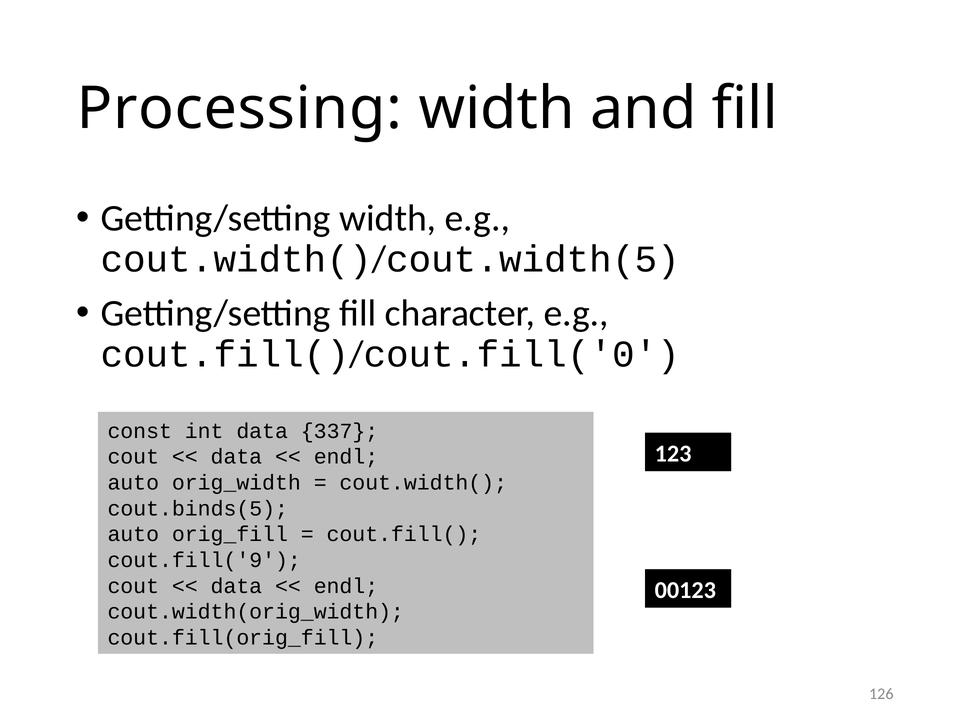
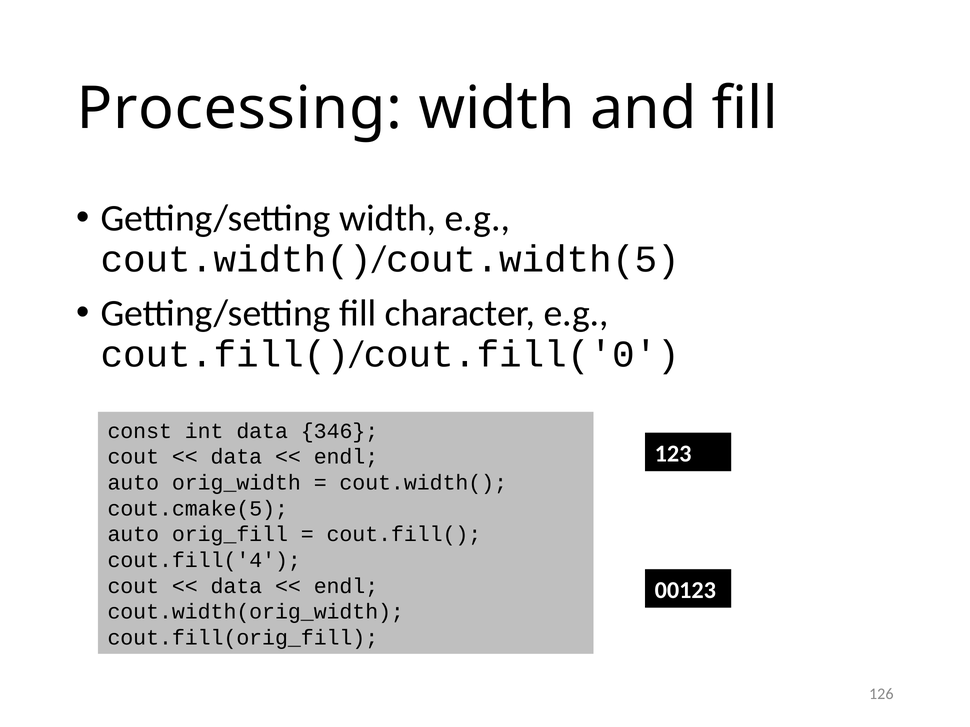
337: 337 -> 346
cout.binds(5: cout.binds(5 -> cout.cmake(5
cout.fill('9: cout.fill('9 -> cout.fill('4
